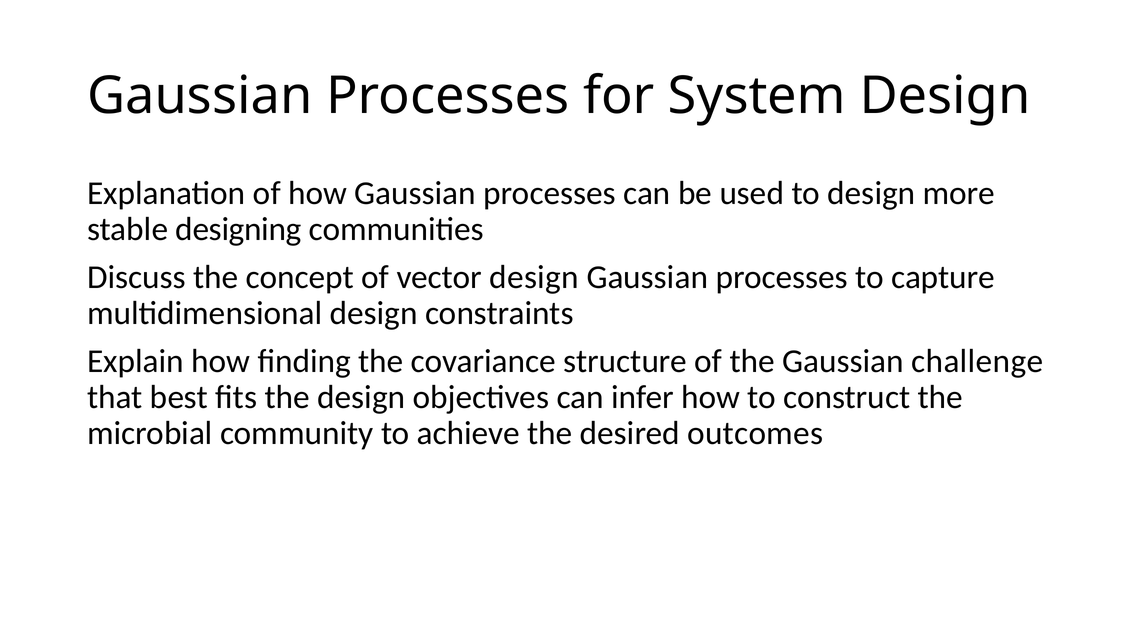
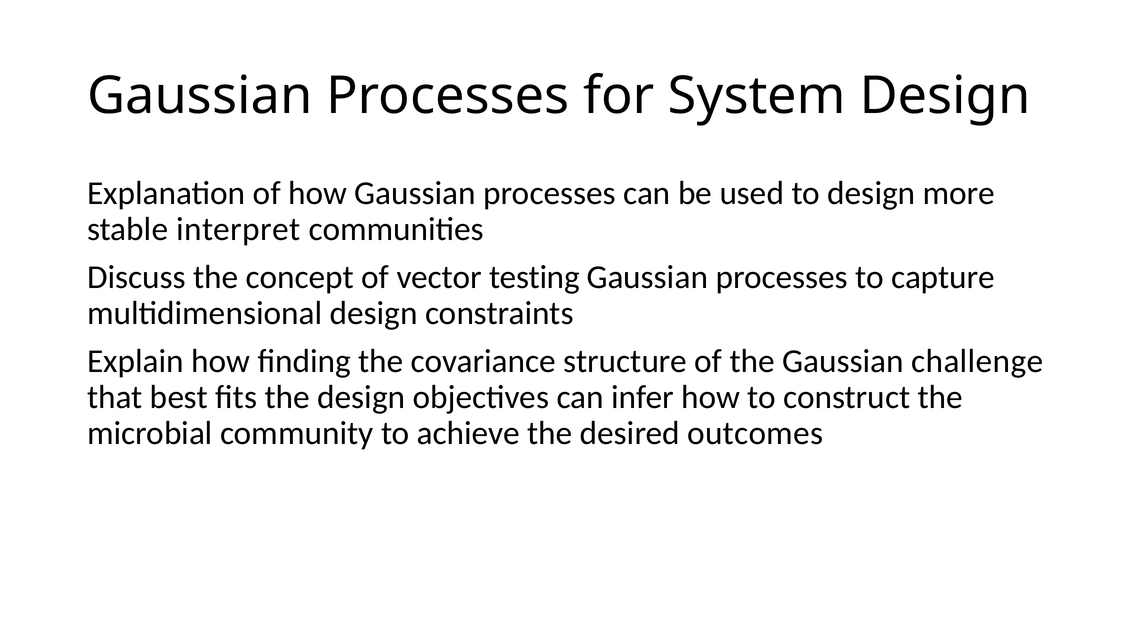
designing: designing -> interpret
vector design: design -> testing
